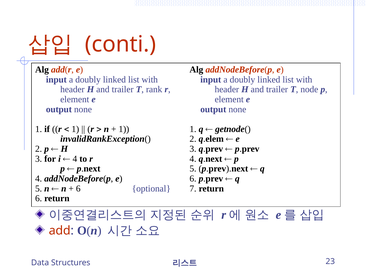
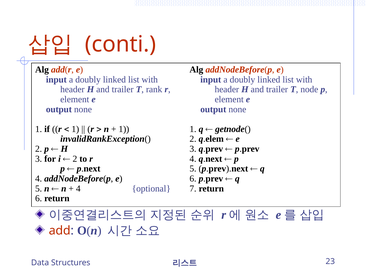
4 at (75, 158): 4 -> 2
6 at (78, 188): 6 -> 4
